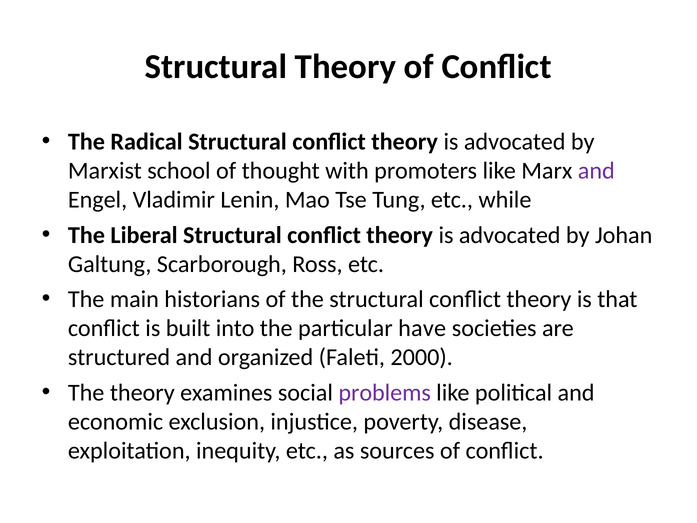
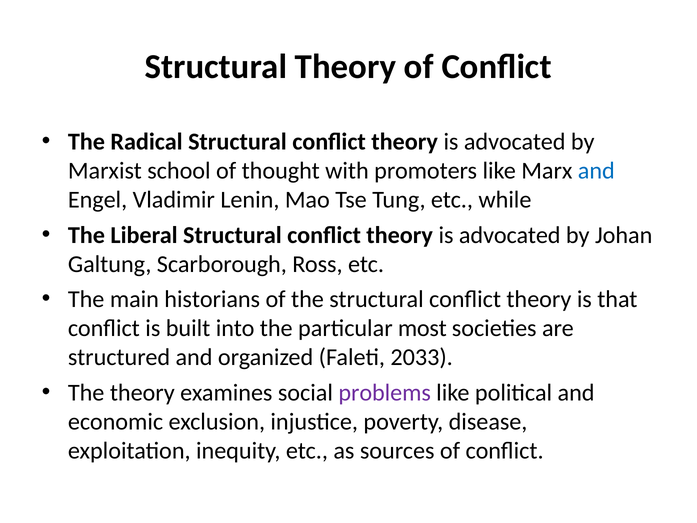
and at (596, 171) colour: purple -> blue
have: have -> most
2000: 2000 -> 2033
